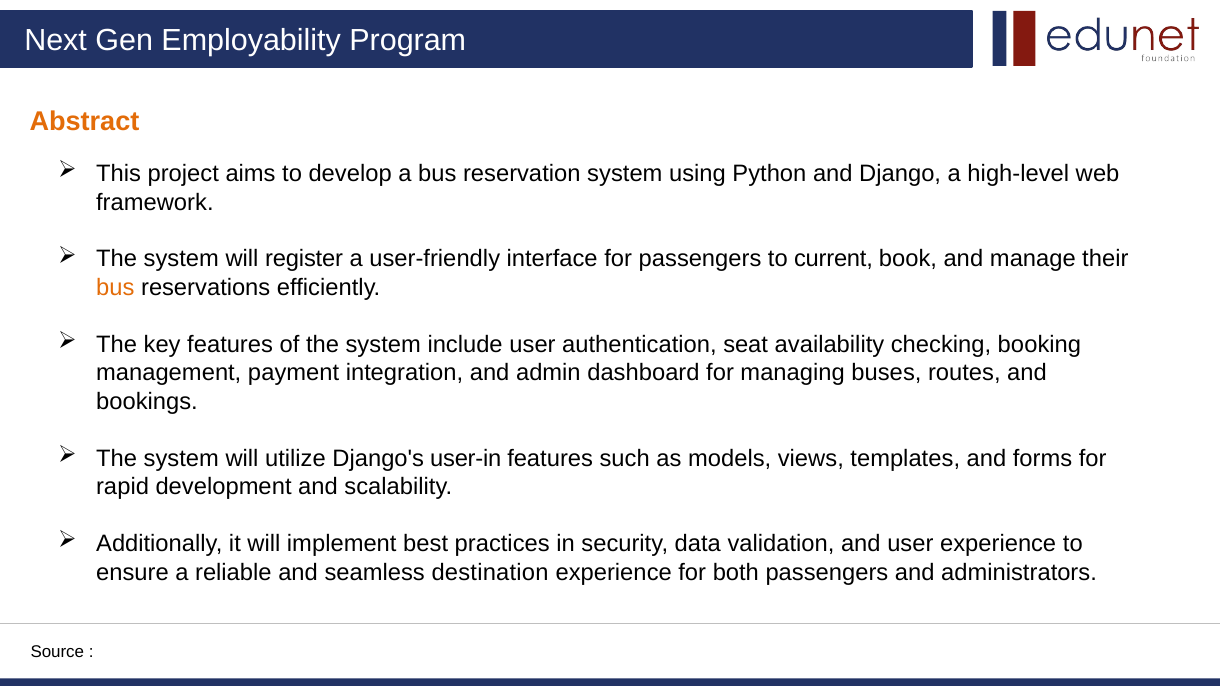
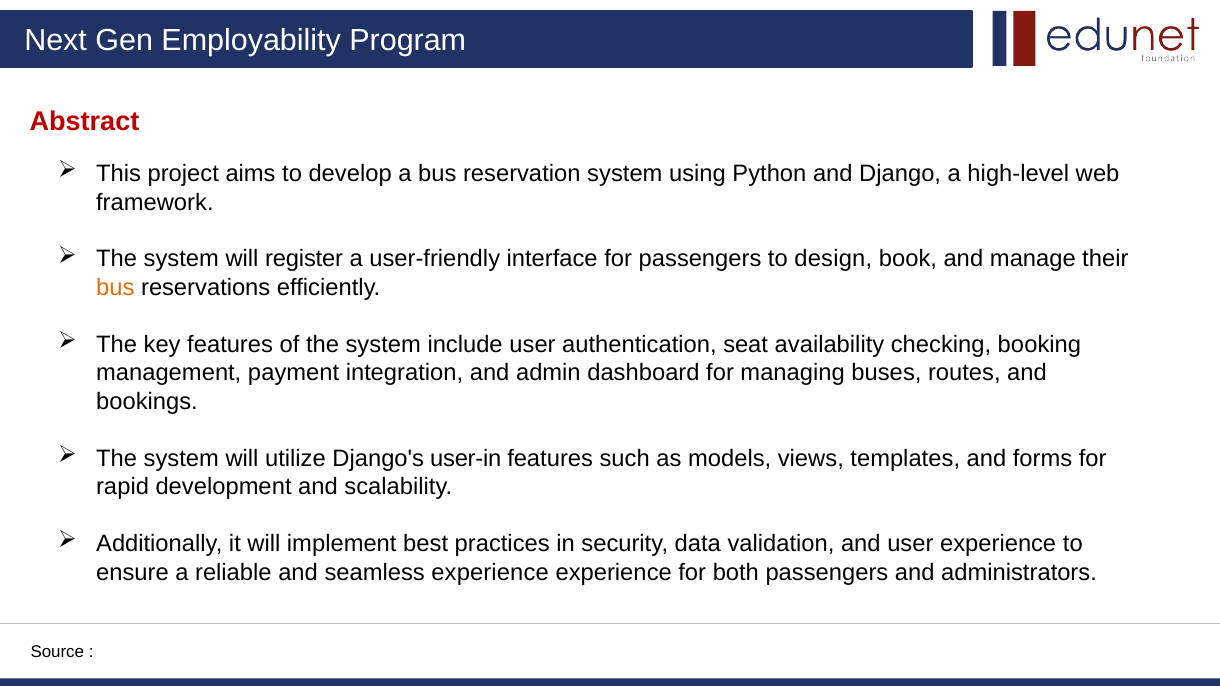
Abstract colour: orange -> red
current: current -> design
seamless destination: destination -> experience
